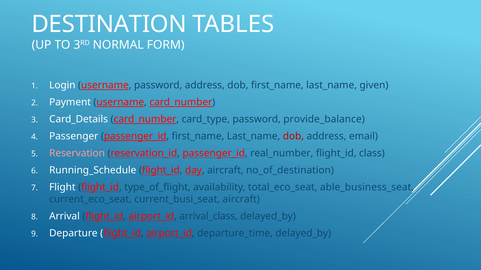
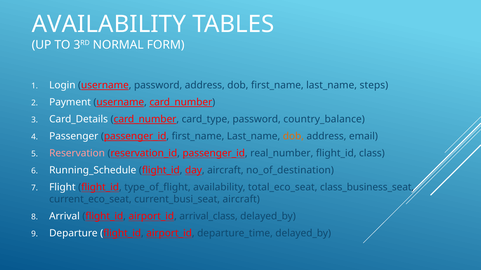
DESTINATION at (109, 24): DESTINATION -> AVAILABILITY
given: given -> steps
provide_balance: provide_balance -> country_balance
dob at (293, 136) colour: red -> orange
able_business_seat: able_business_seat -> class_business_seat
